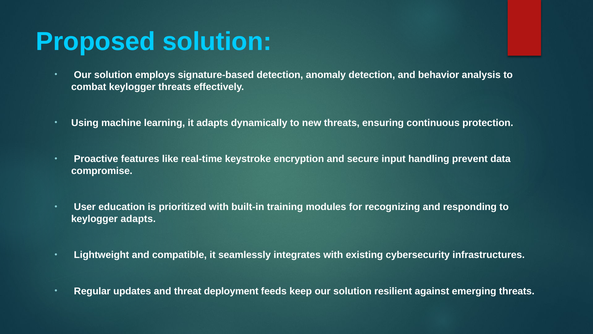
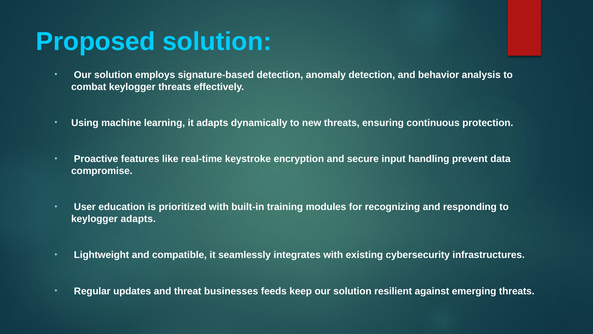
deployment: deployment -> businesses
